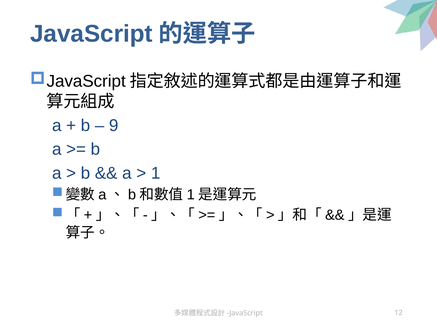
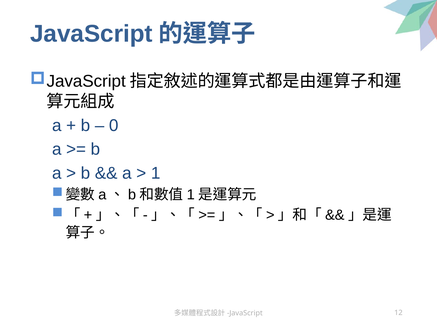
9: 9 -> 0
